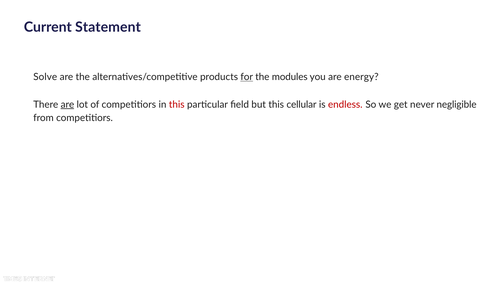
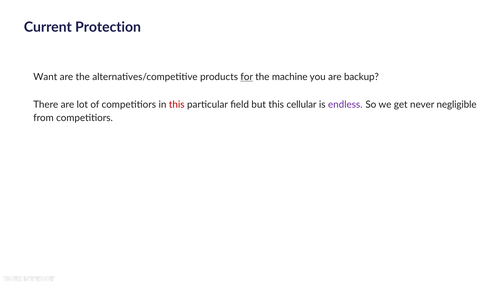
Statement: Statement -> Protection
Solve: Solve -> Want
modules: modules -> machine
energy: energy -> backup
are at (67, 104) underline: present -> none
endless colour: red -> purple
